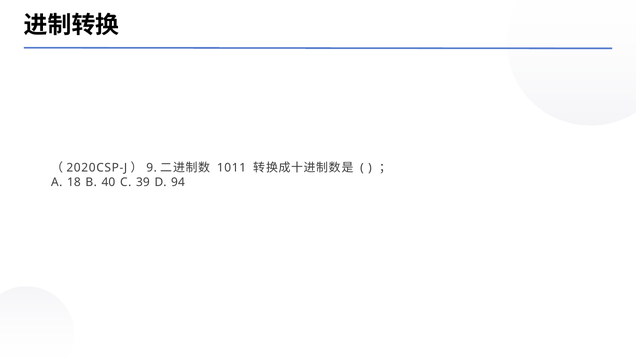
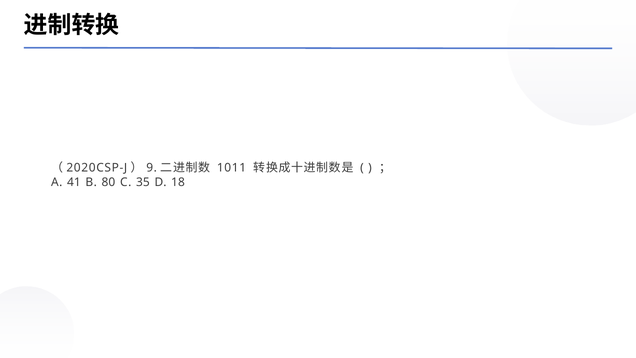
18: 18 -> 41
40: 40 -> 80
39: 39 -> 35
94: 94 -> 18
